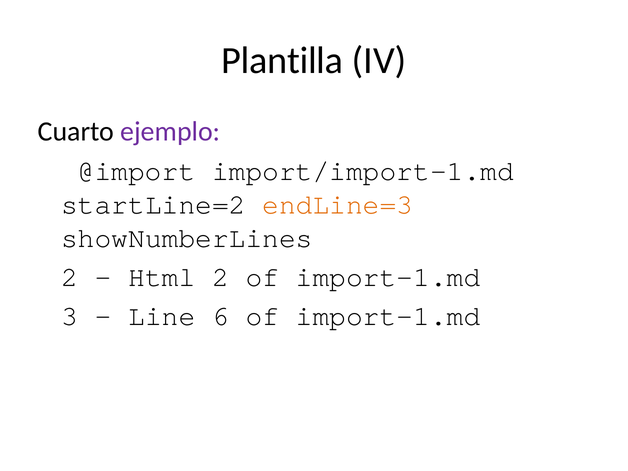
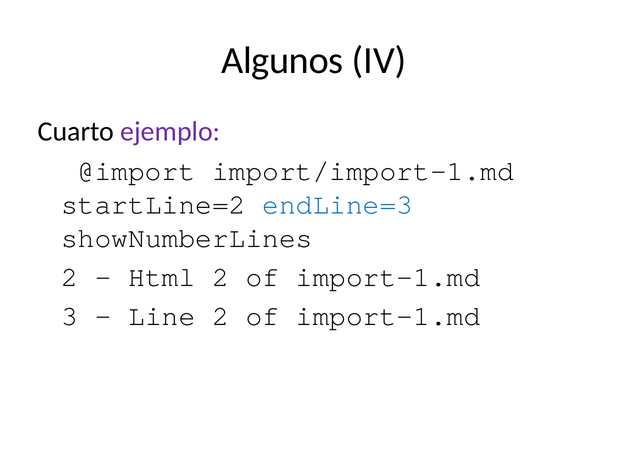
Plantilla: Plantilla -> Algunos
endLine=3 colour: orange -> blue
Line 6: 6 -> 2
